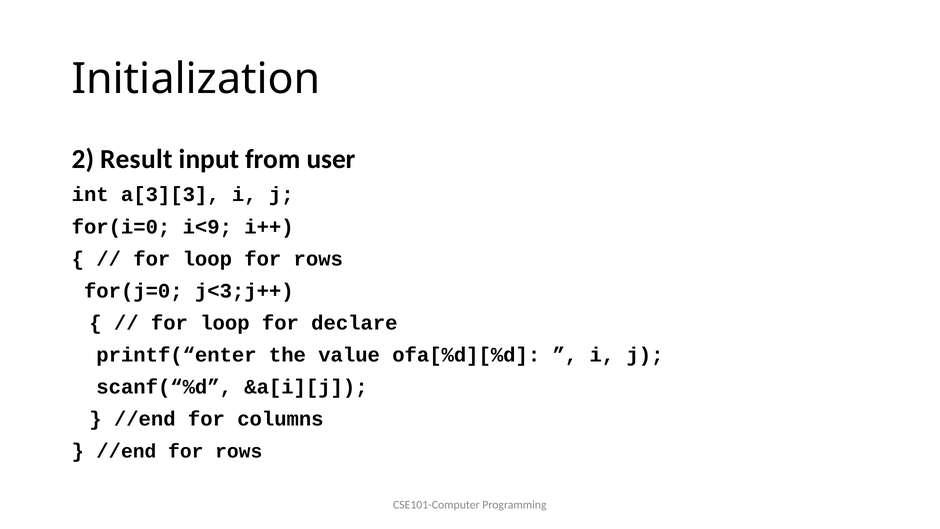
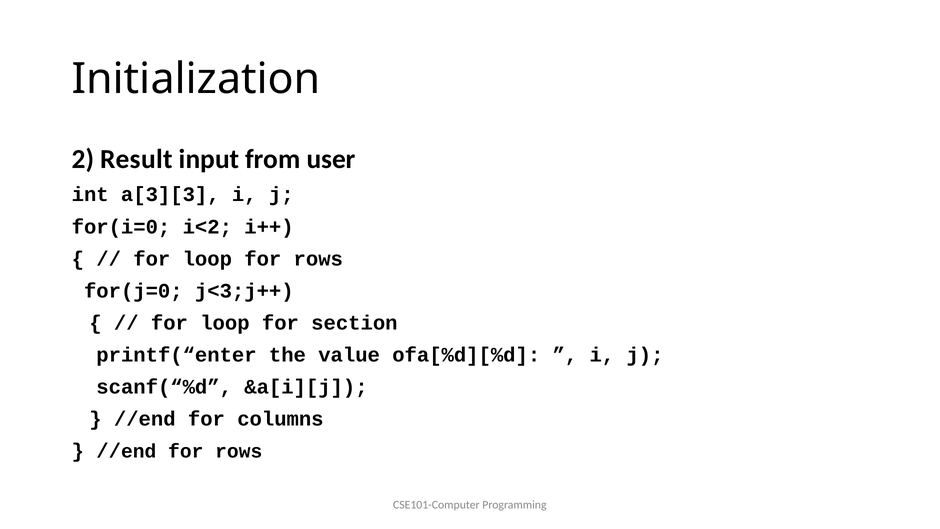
i<9: i<9 -> i<2
declare: declare -> section
